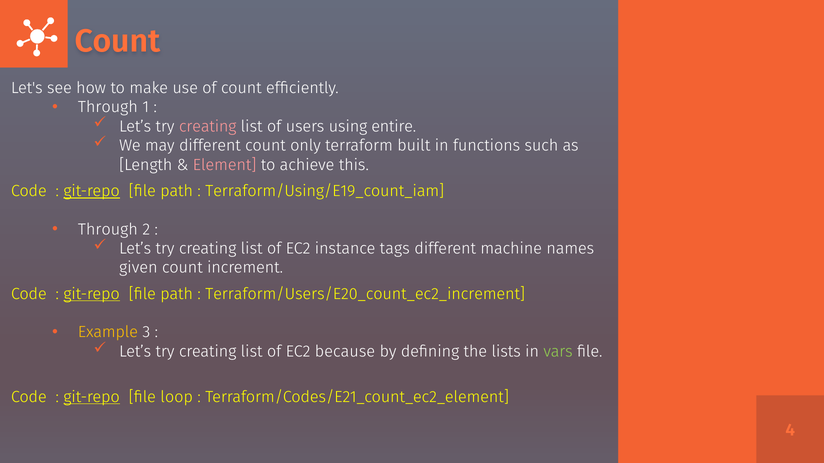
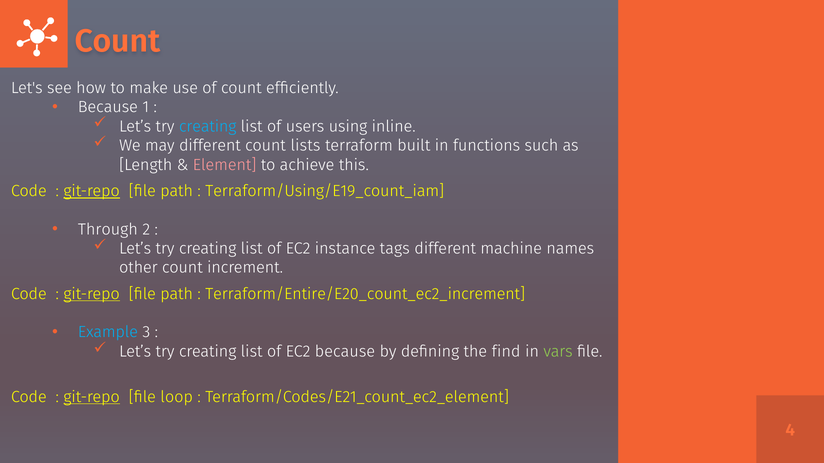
Through at (108, 107): Through -> Because
creating at (208, 126) colour: pink -> light blue
entire: entire -> inline
only: only -> lists
given: given -> other
Terraform/Users/E20_count_ec2_increment: Terraform/Users/E20_count_ec2_increment -> Terraform/Entire/E20_count_ec2_increment
Example colour: yellow -> light blue
lists: lists -> find
